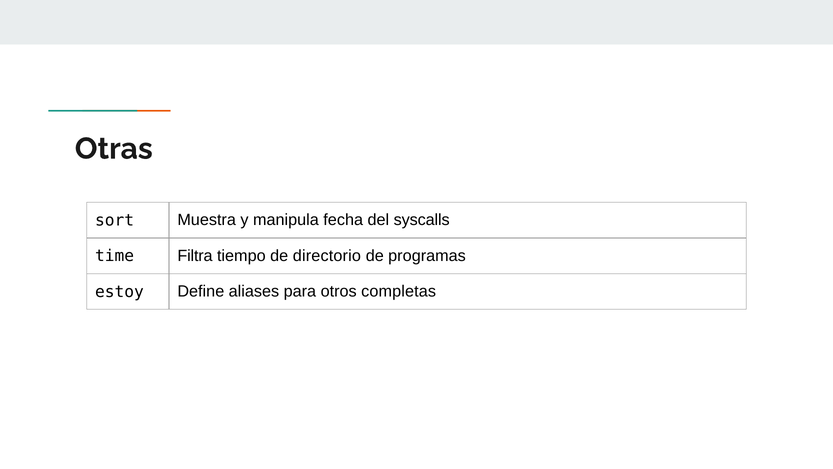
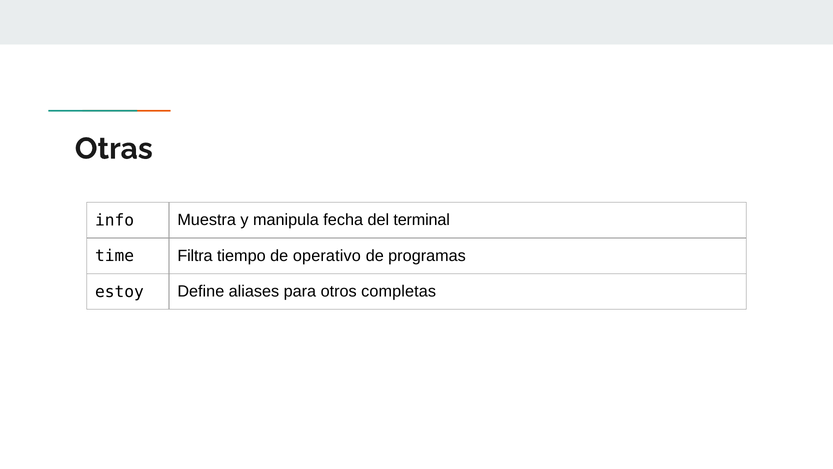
sort: sort -> info
syscalls: syscalls -> terminal
directorio: directorio -> operativo
